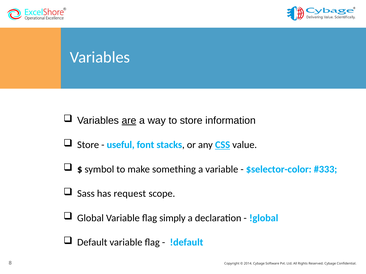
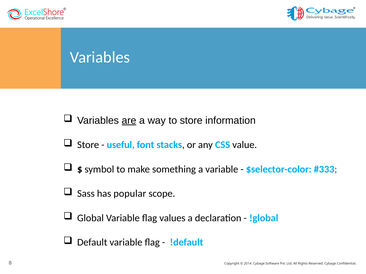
CSS underline: present -> none
request: request -> popular
simply: simply -> values
